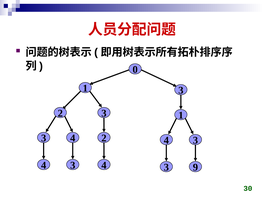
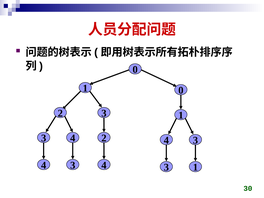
3 at (181, 90): 3 -> 0
4 9: 9 -> 1
